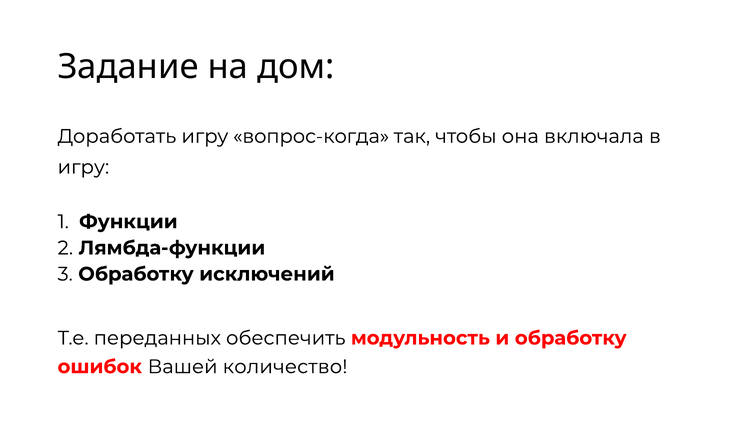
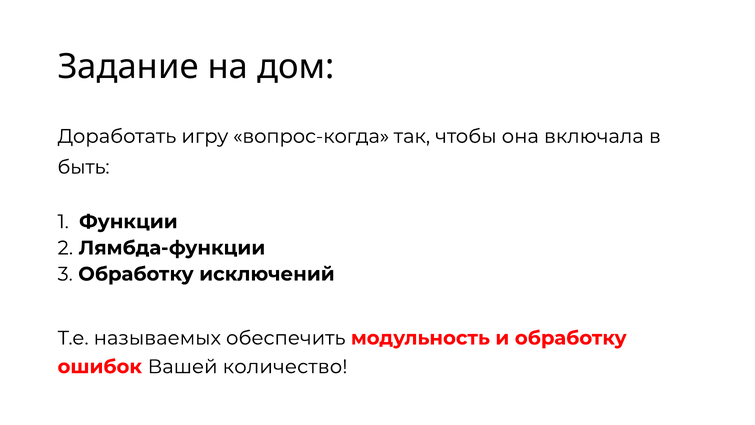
игру at (83, 167): игру -> быть
переданных: переданных -> называемых
